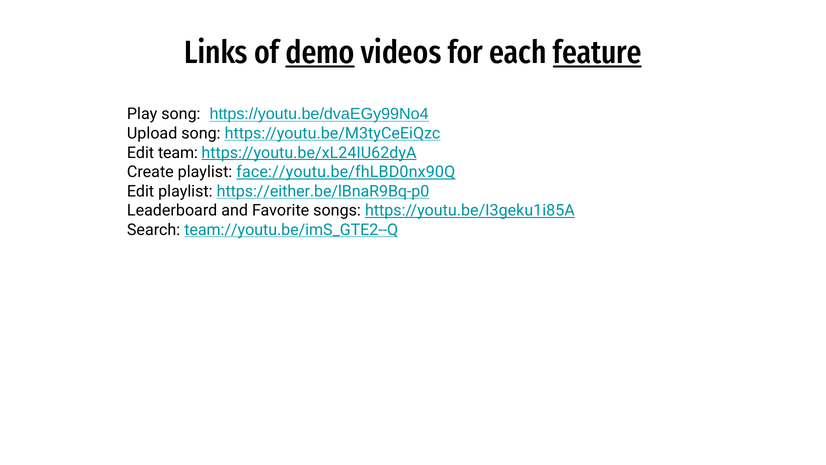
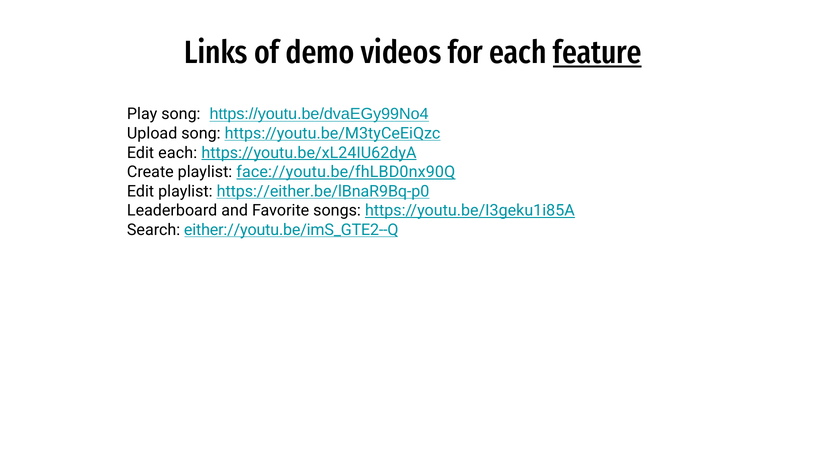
demo underline: present -> none
Edit team: team -> each
team://youtu.be/imS_GTE2--Q: team://youtu.be/imS_GTE2--Q -> either://youtu.be/imS_GTE2--Q
